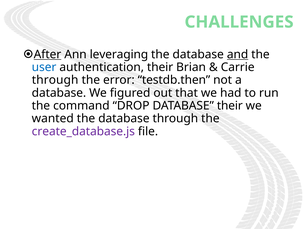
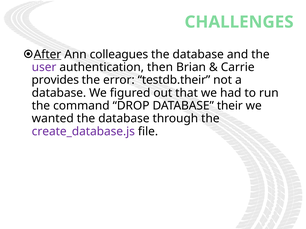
leveraging: leveraging -> colleagues
and underline: present -> none
user colour: blue -> purple
authentication their: their -> then
through at (55, 80): through -> provides
testdb.then: testdb.then -> testdb.their
